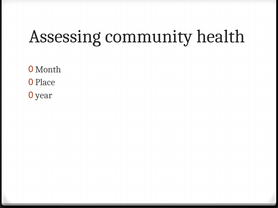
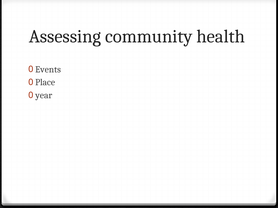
Month: Month -> Events
